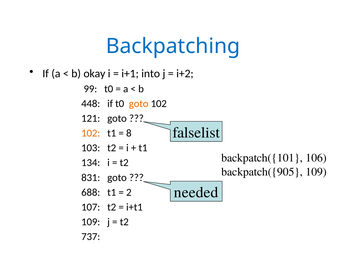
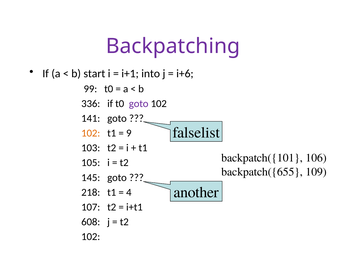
Backpatching colour: blue -> purple
okay: okay -> start
i+2: i+2 -> i+6
448: 448 -> 336
goto at (139, 104) colour: orange -> purple
121: 121 -> 141
8: 8 -> 9
134: 134 -> 105
backpatch({905: backpatch({905 -> backpatch({655
831: 831 -> 145
needed: needed -> another
688: 688 -> 218
2: 2 -> 4
109 at (91, 222): 109 -> 608
737 at (91, 237): 737 -> 102
